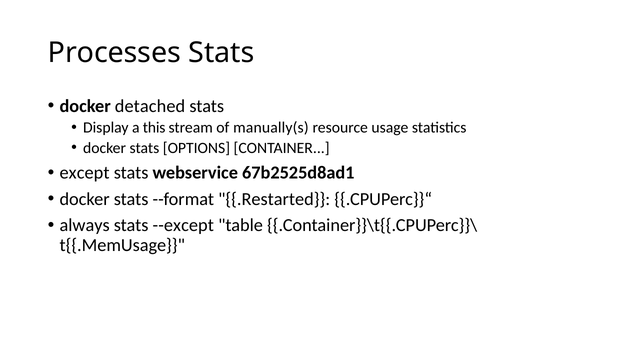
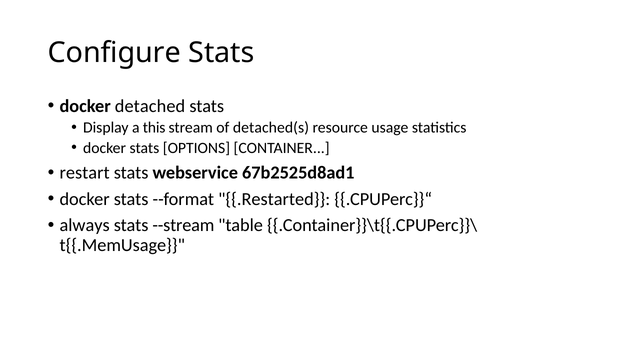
Processes: Processes -> Configure
manually(s: manually(s -> detached(s
except: except -> restart
--except: --except -> --stream
